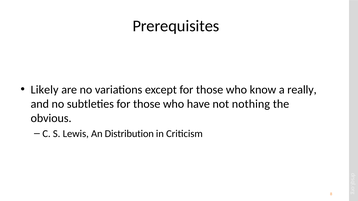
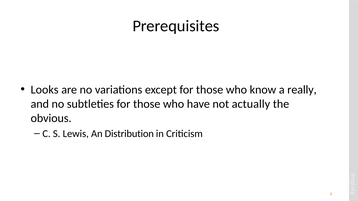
Likely: Likely -> Looks
nothing: nothing -> actually
